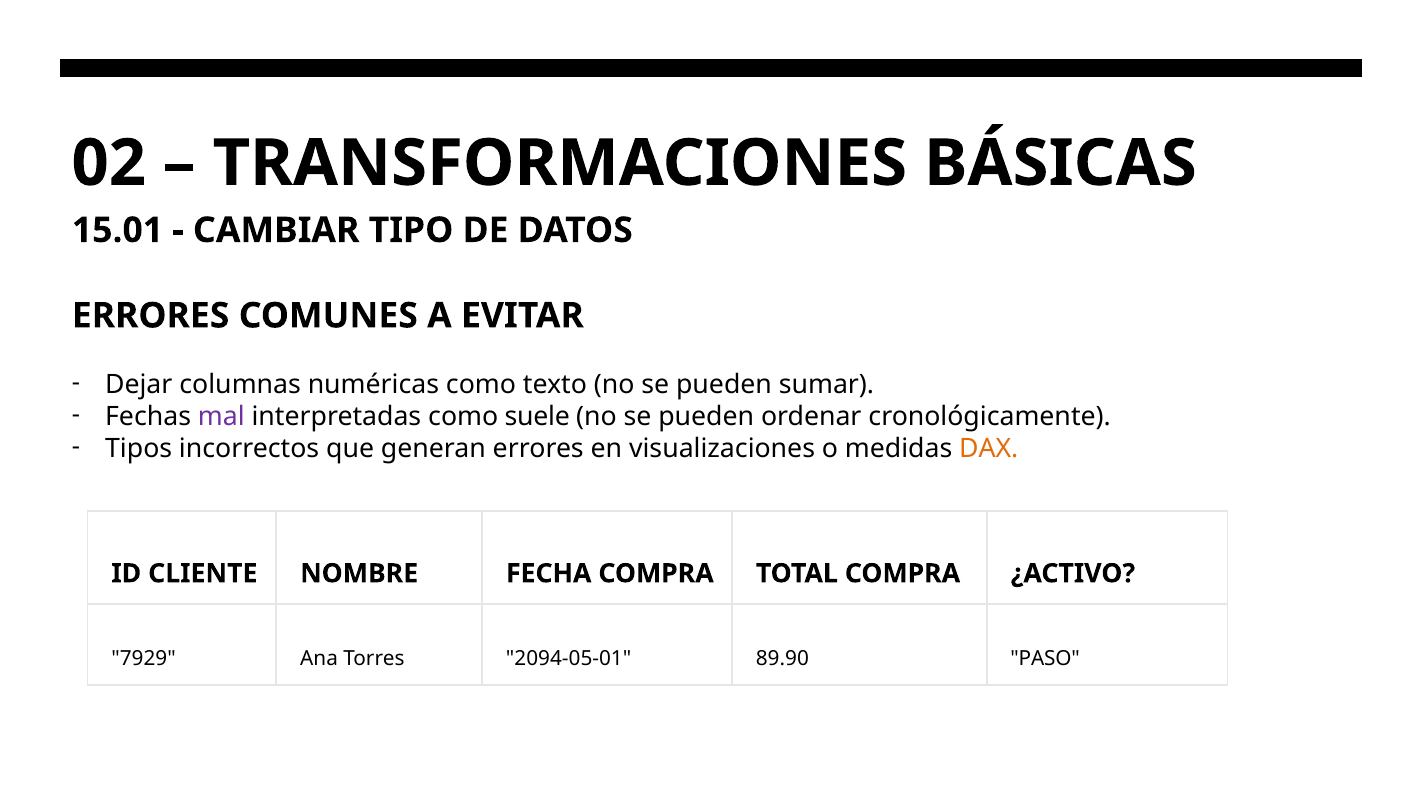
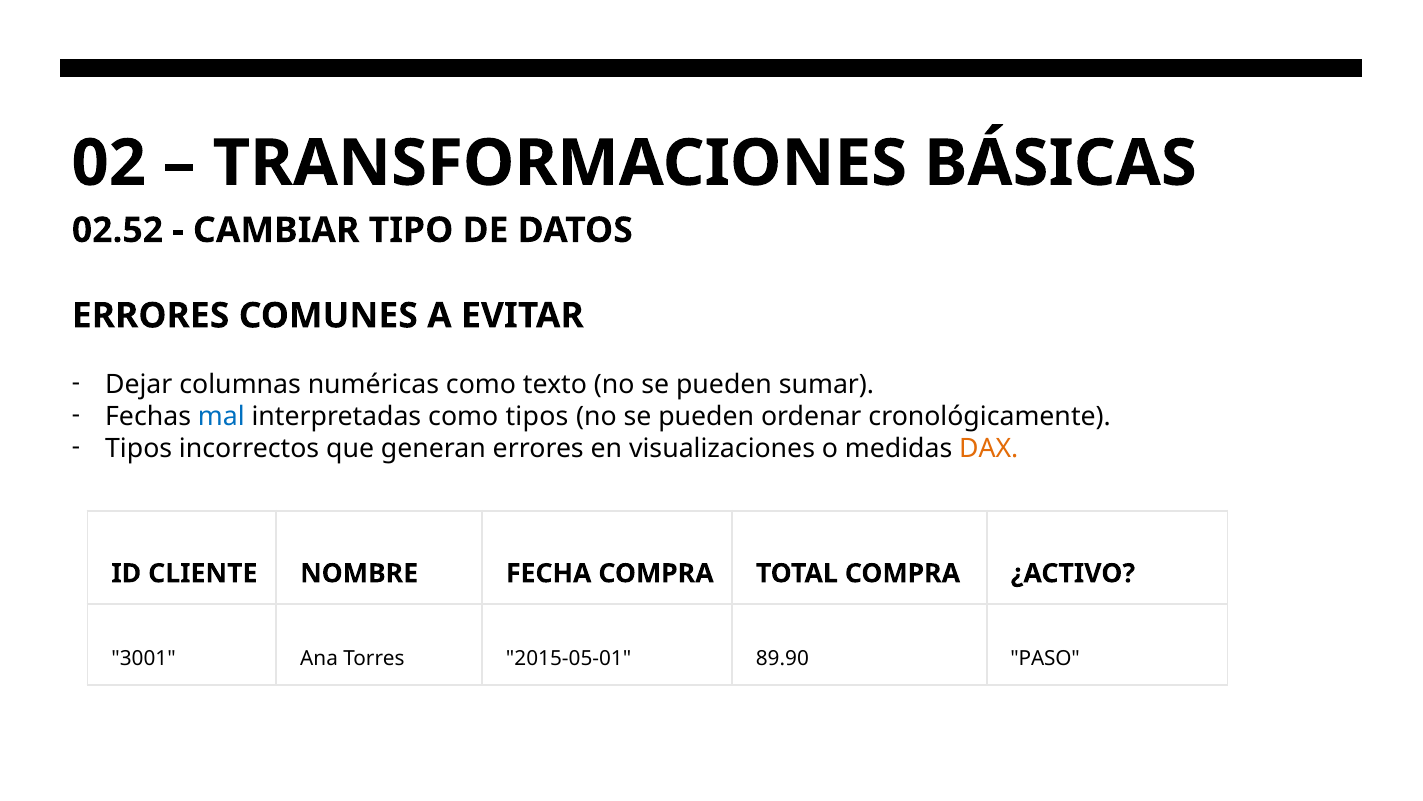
15.01: 15.01 -> 02.52
mal colour: purple -> blue
como suele: suele -> tipos
7929: 7929 -> 3001
2094-05-01: 2094-05-01 -> 2015-05-01
